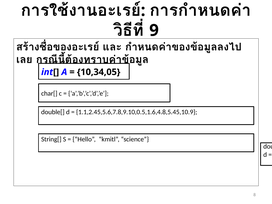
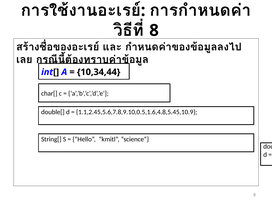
9 at (154, 30): 9 -> 8
10,34,05: 10,34,05 -> 10,34,44
